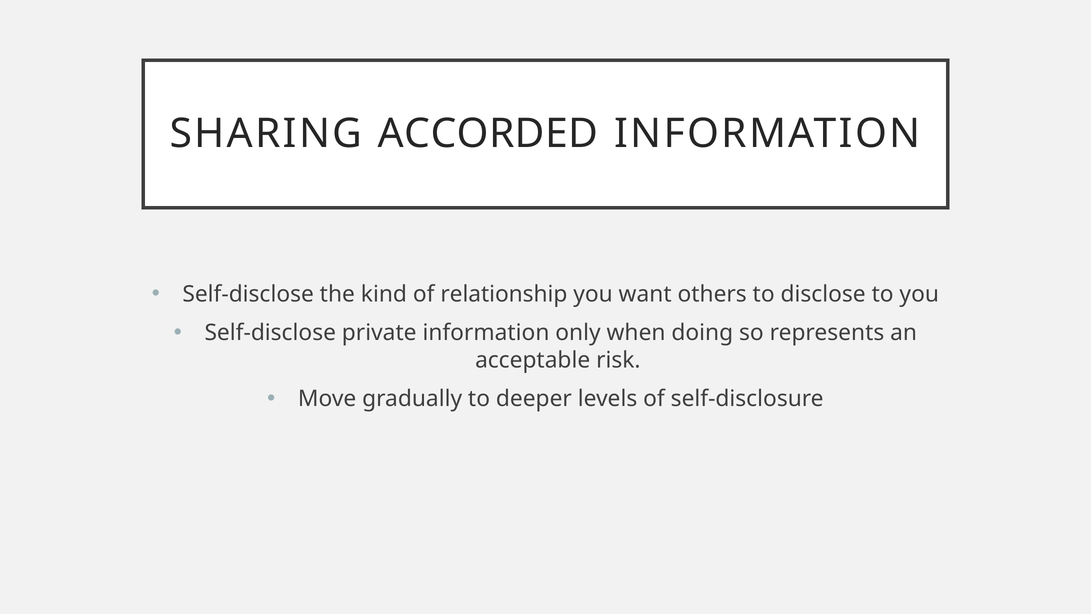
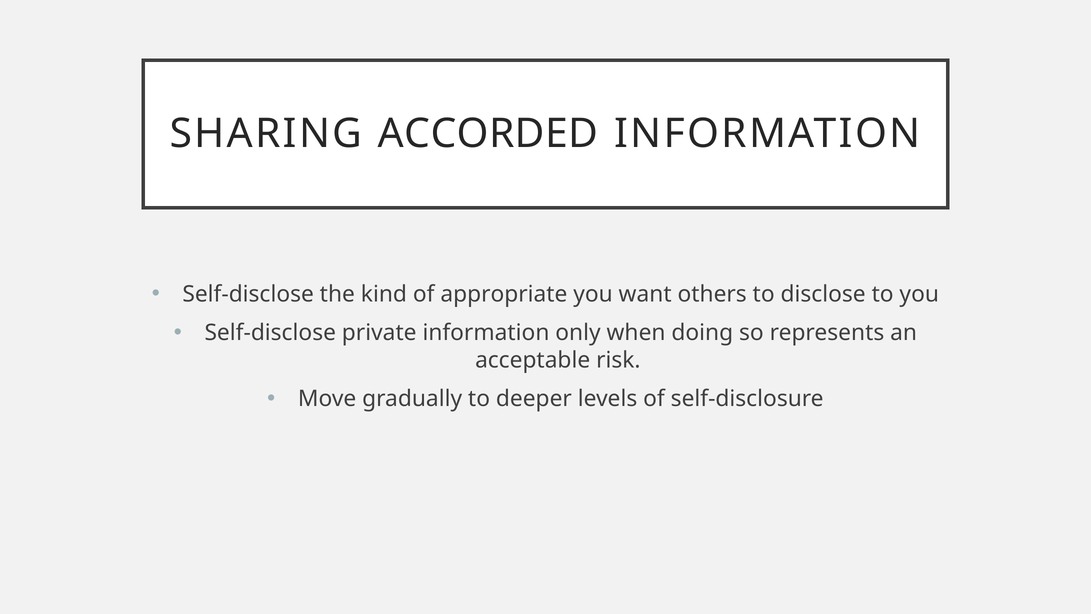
relationship: relationship -> appropriate
